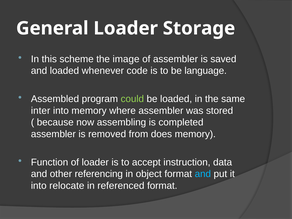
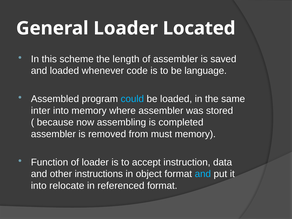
Storage: Storage -> Located
image: image -> length
could colour: light green -> light blue
does: does -> must
referencing: referencing -> instructions
